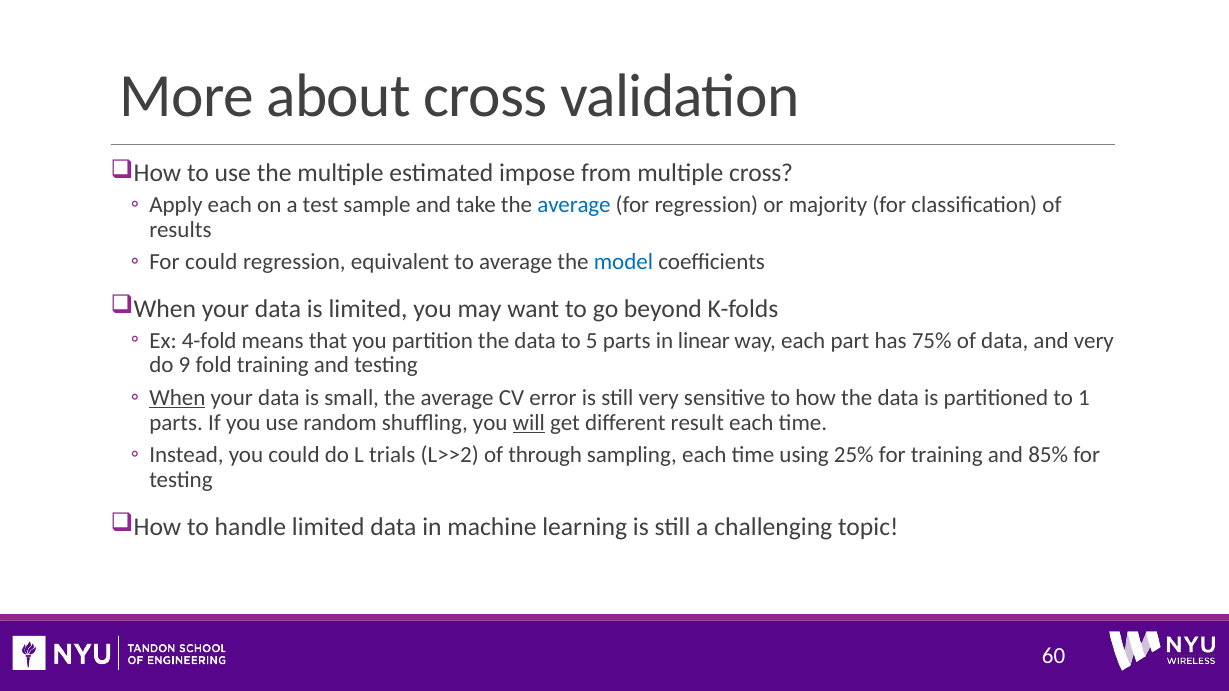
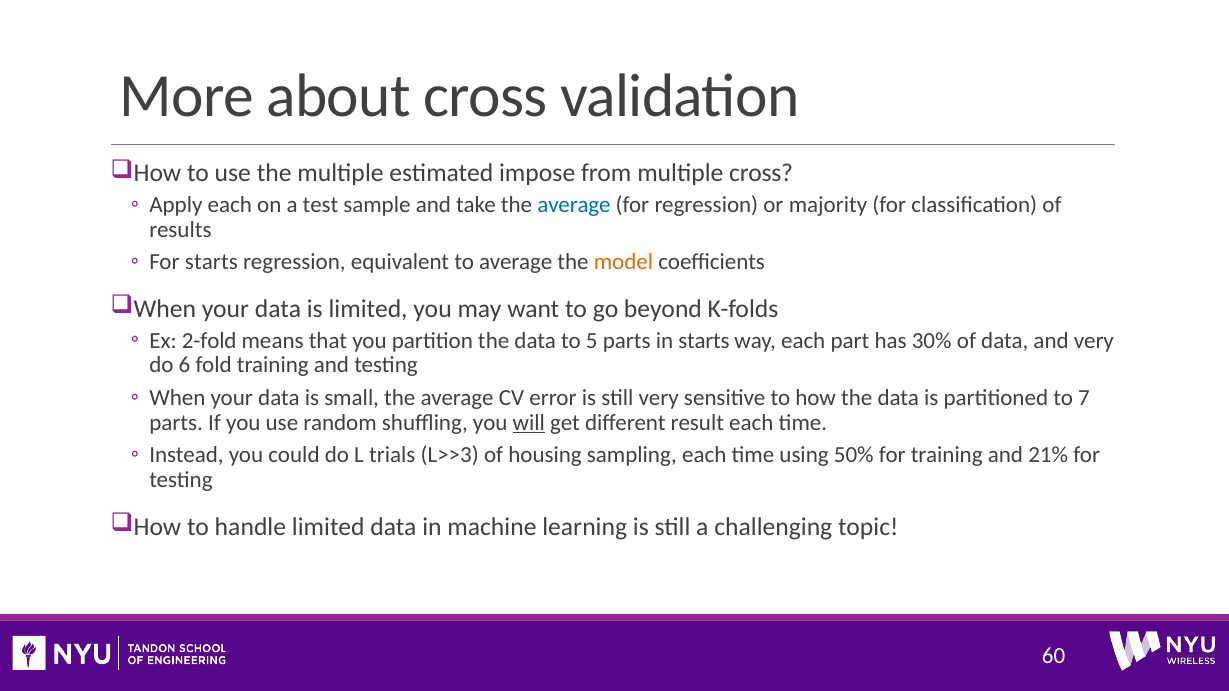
For could: could -> starts
model colour: blue -> orange
4-fold: 4-fold -> 2-fold
in linear: linear -> starts
75%: 75% -> 30%
9: 9 -> 6
When at (177, 398) underline: present -> none
1: 1 -> 7
L>>2: L>>2 -> L>>3
through: through -> housing
25%: 25% -> 50%
85%: 85% -> 21%
